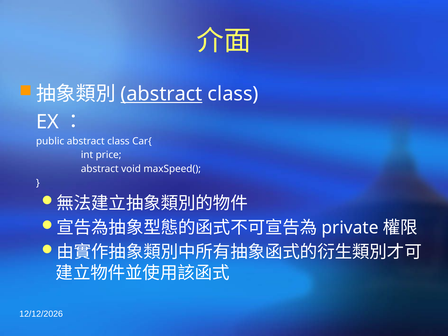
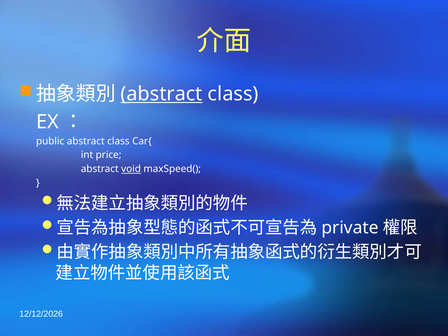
void underline: none -> present
